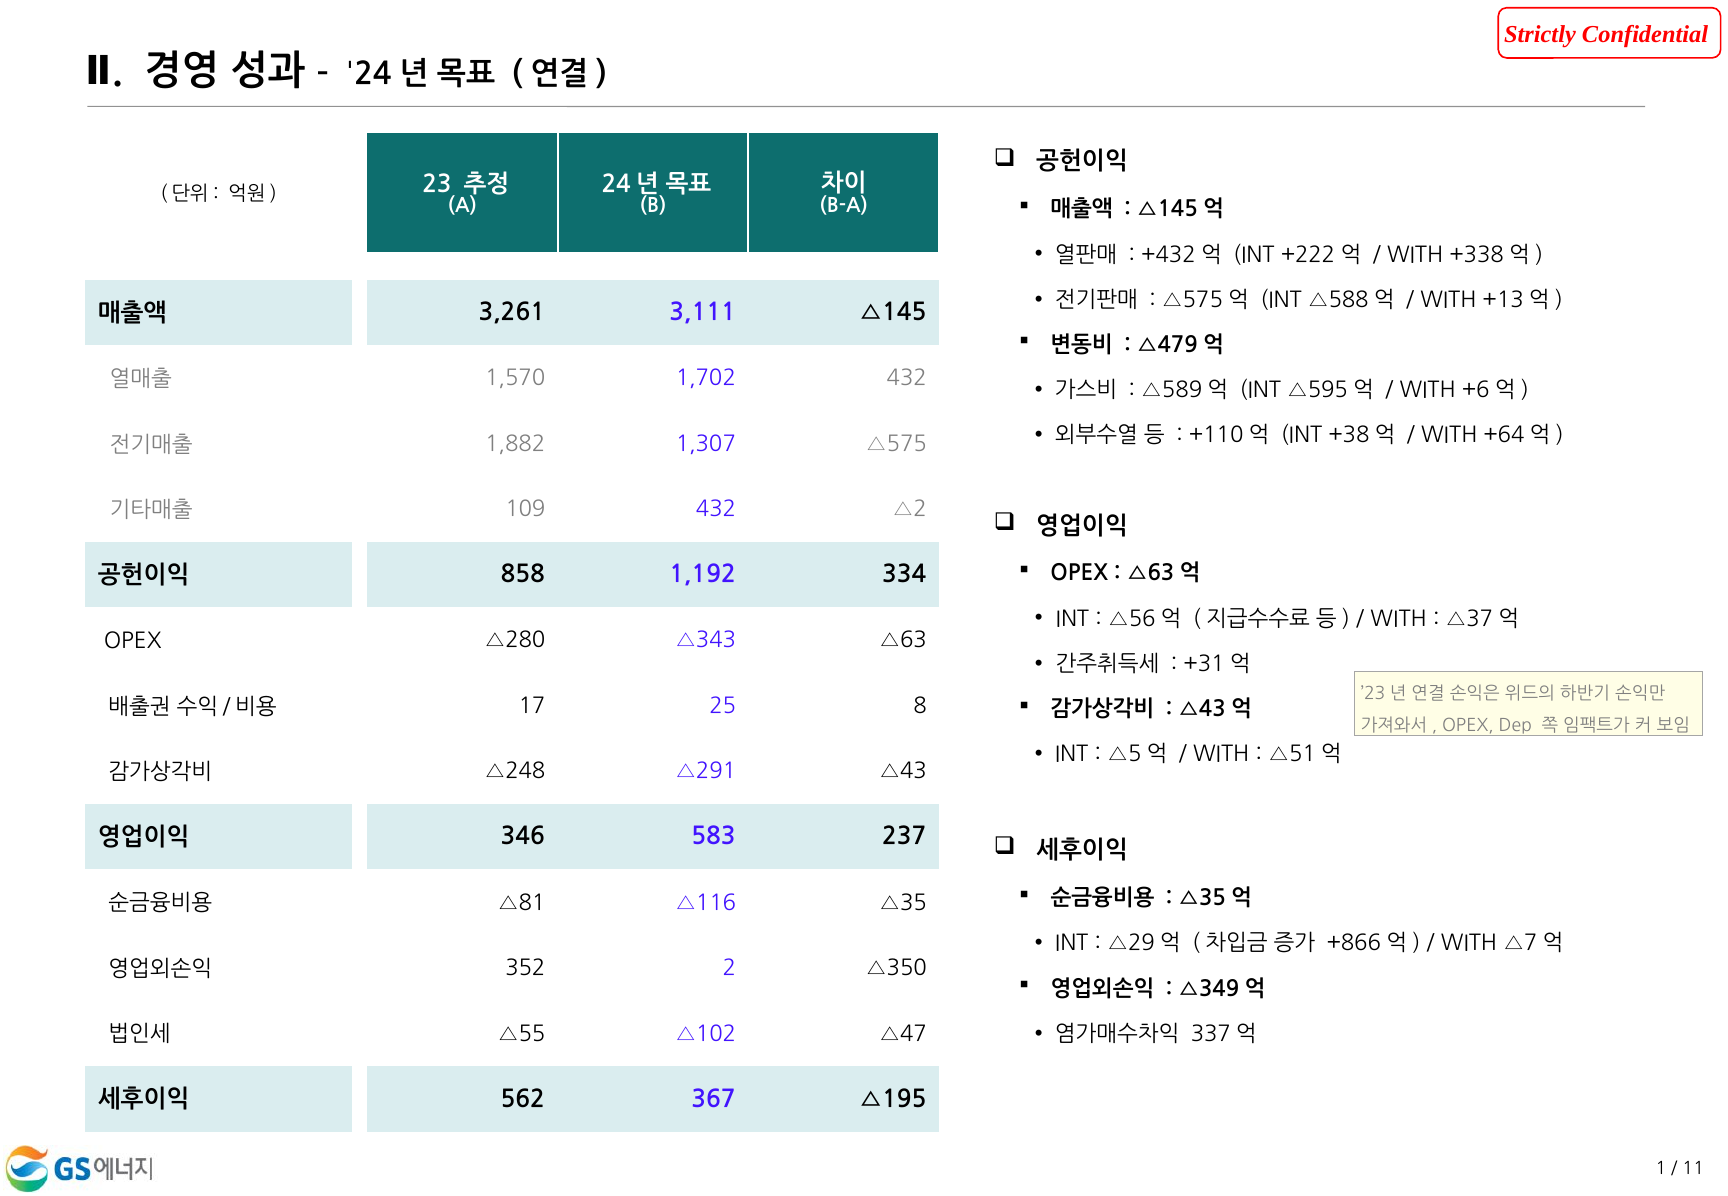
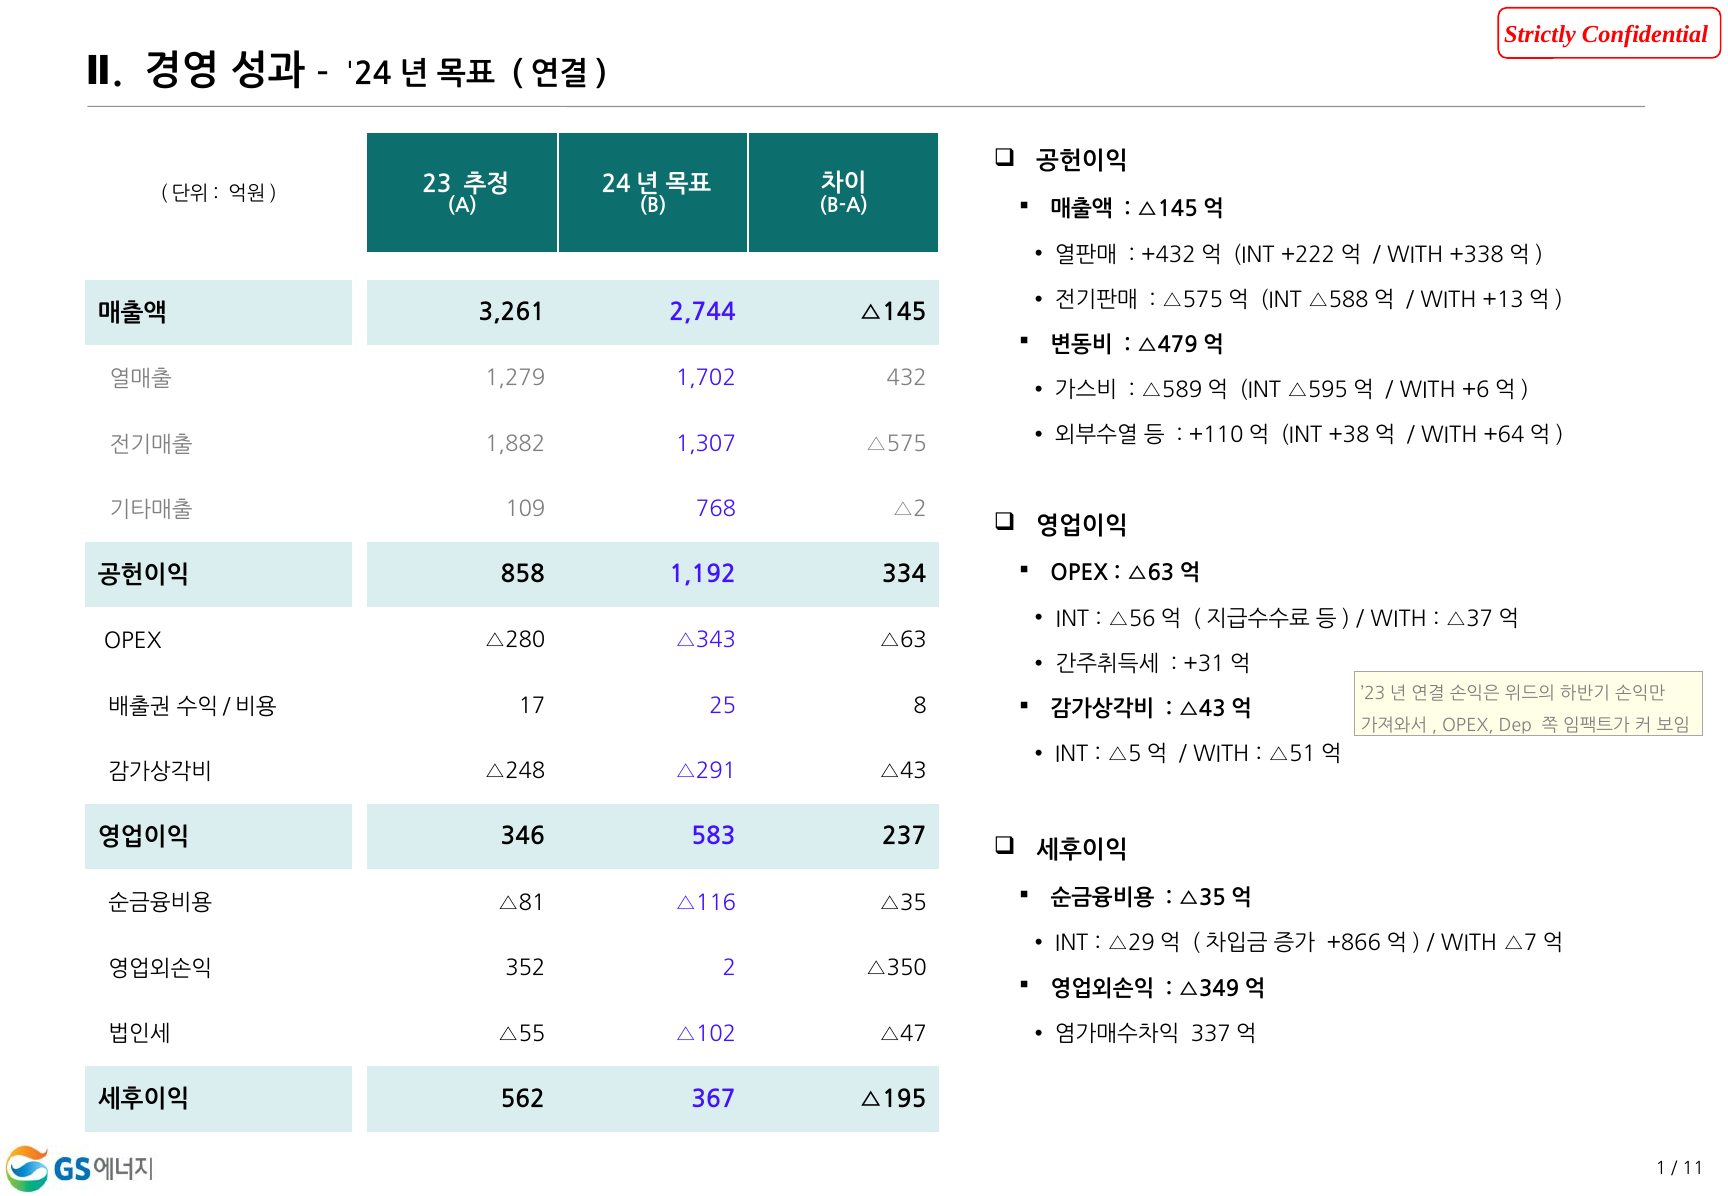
3,111: 3,111 -> 2,744
1,570: 1,570 -> 1,279
109 432: 432 -> 768
